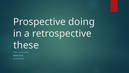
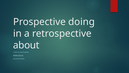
these: these -> about
